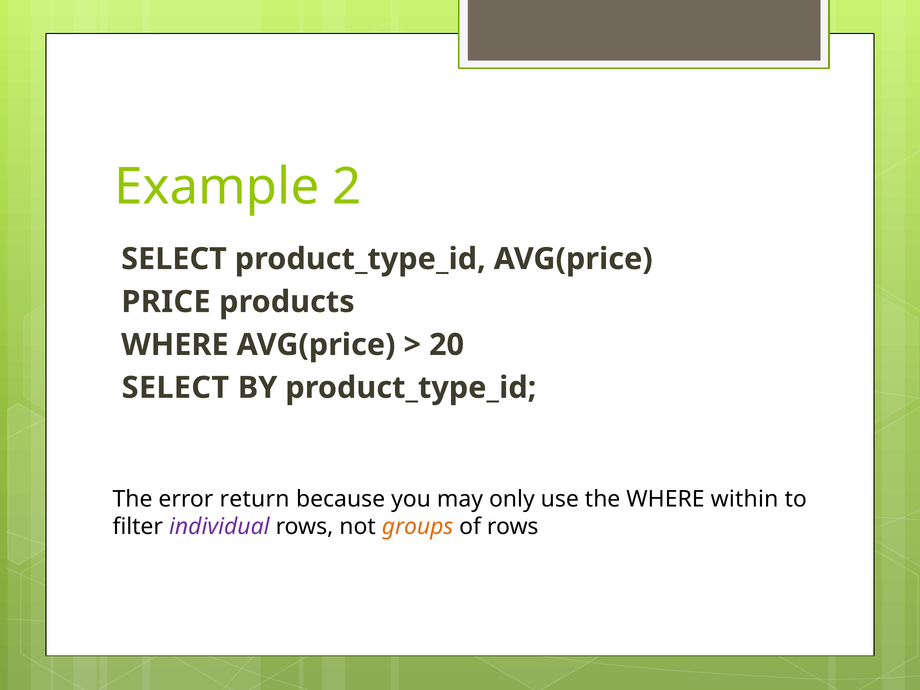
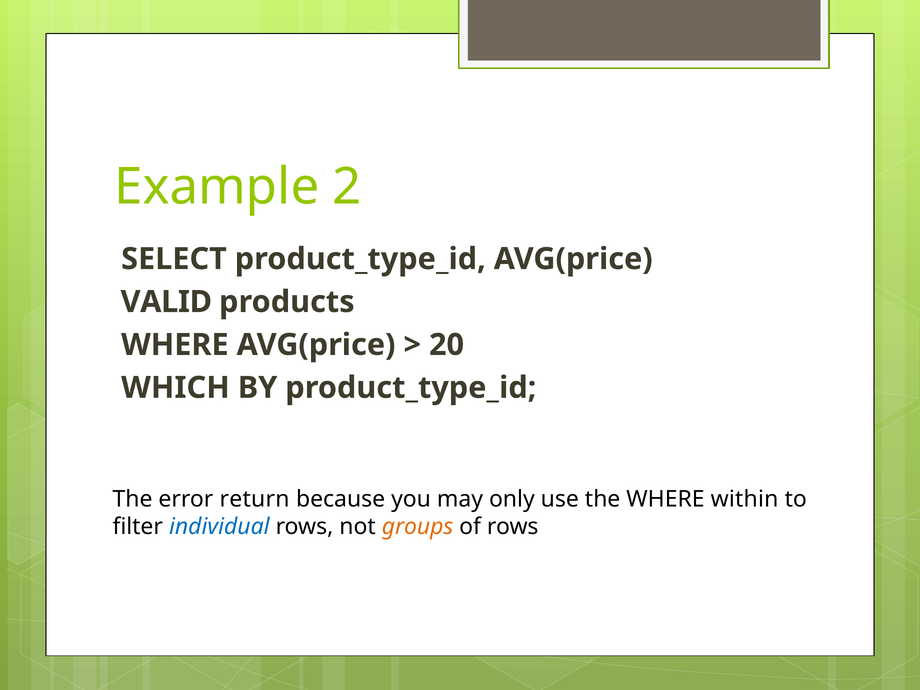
PRICE: PRICE -> VALID
SELECT at (175, 388): SELECT -> WHICH
individual colour: purple -> blue
